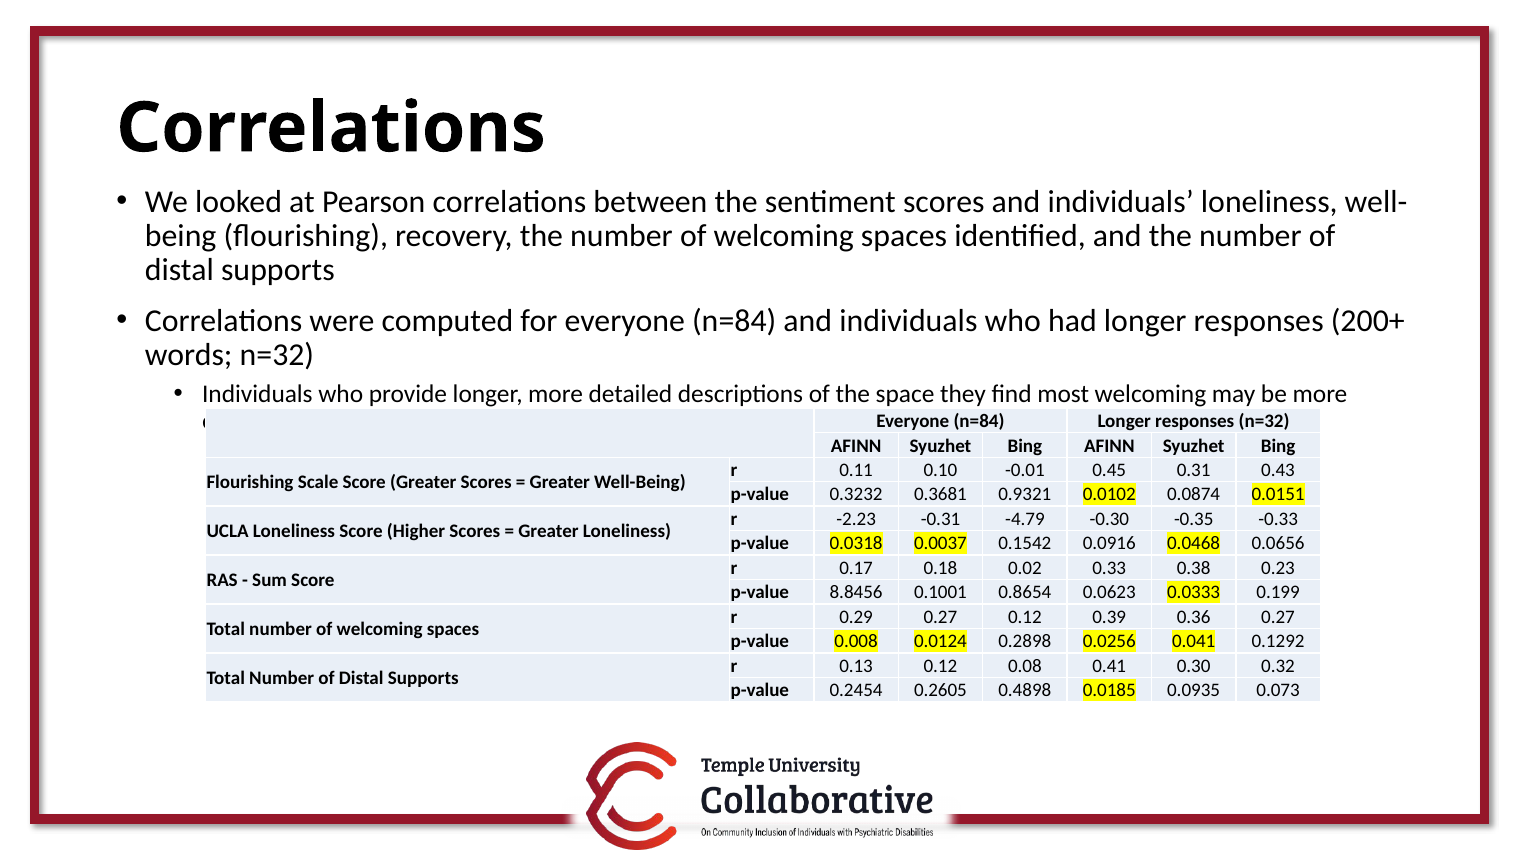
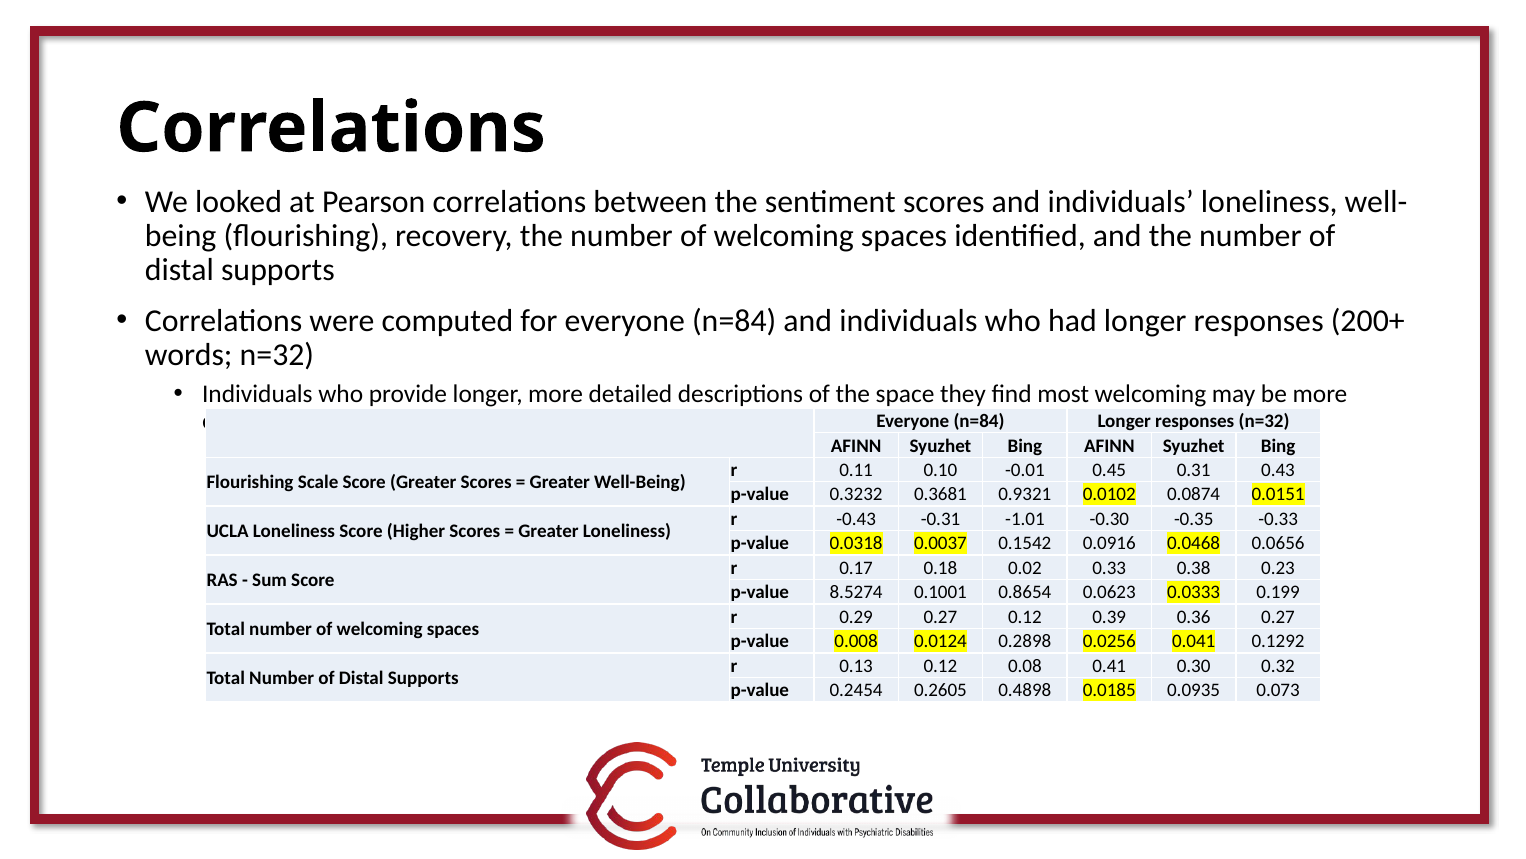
-2.23: -2.23 -> -0.43
-4.79: -4.79 -> -1.01
8.8456: 8.8456 -> 8.5274
